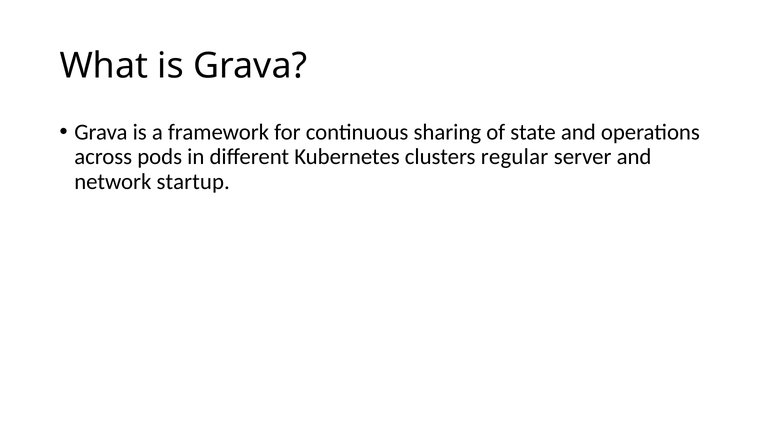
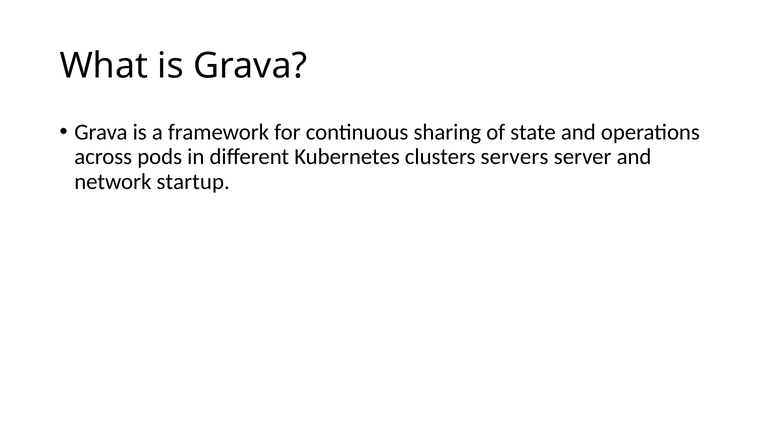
regular: regular -> servers
